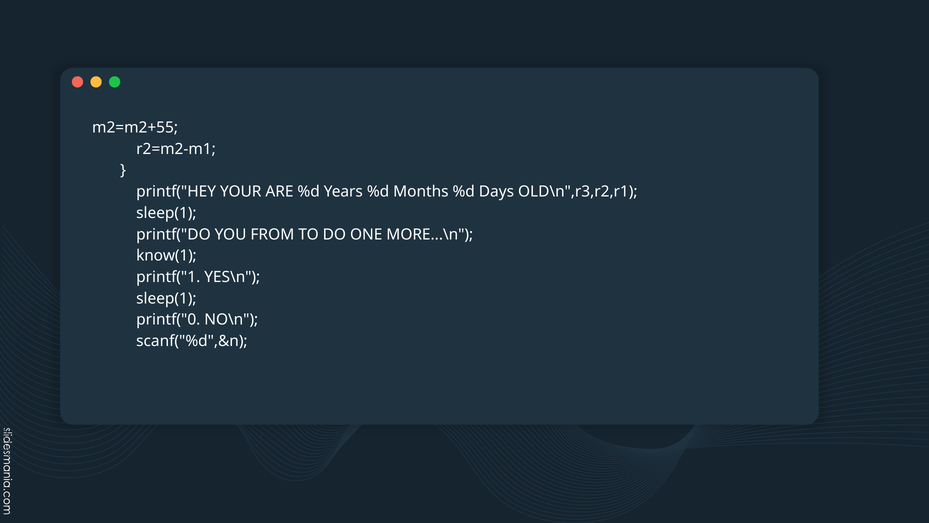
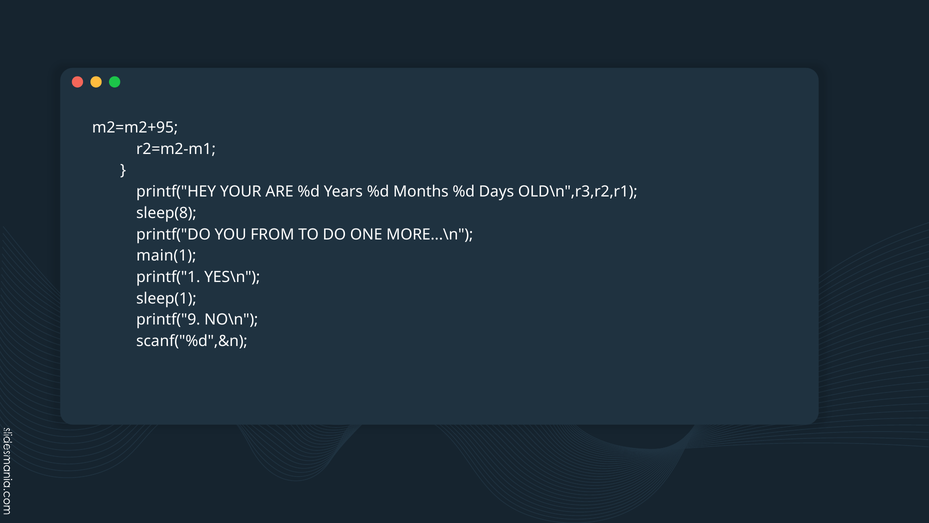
m2=m2+55: m2=m2+55 -> m2=m2+95
sleep(1 at (166, 213): sleep(1 -> sleep(8
know(1: know(1 -> main(1
printf("0: printf("0 -> printf("9
